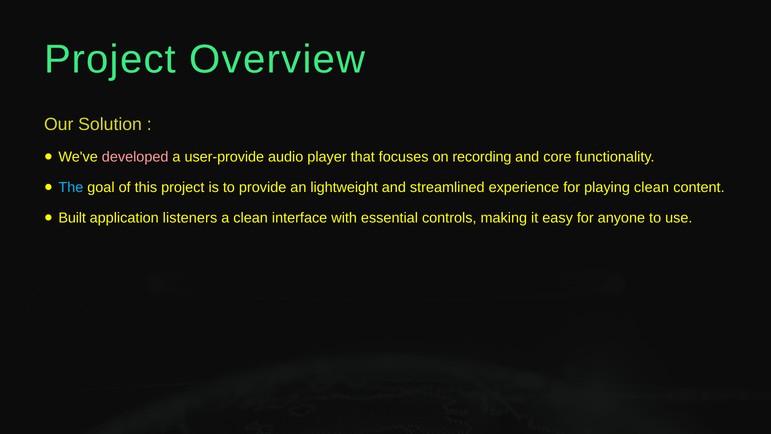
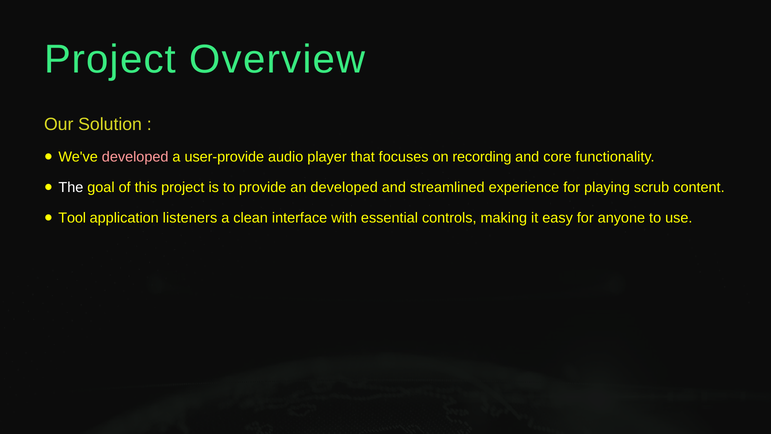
The colour: light blue -> white
an lightweight: lightweight -> developed
playing clean: clean -> scrub
Built: Built -> Tool
